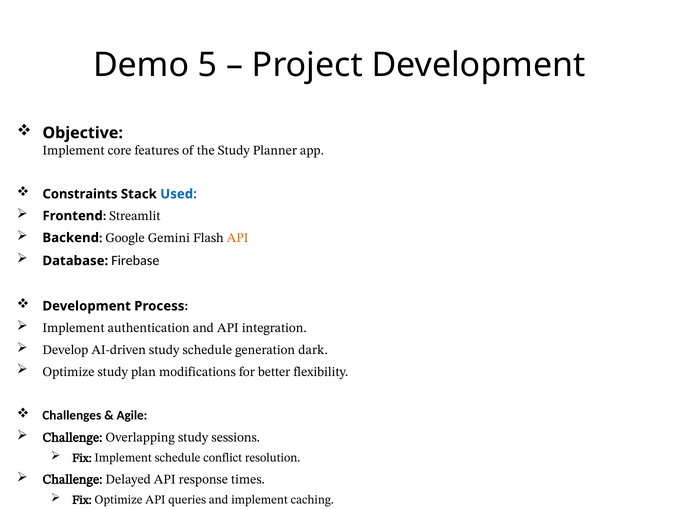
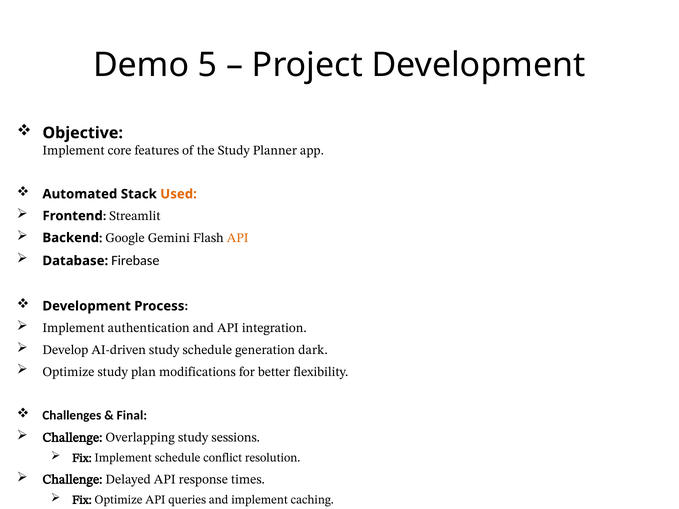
Constraints: Constraints -> Automated
Used colour: blue -> orange
Agile: Agile -> Final
